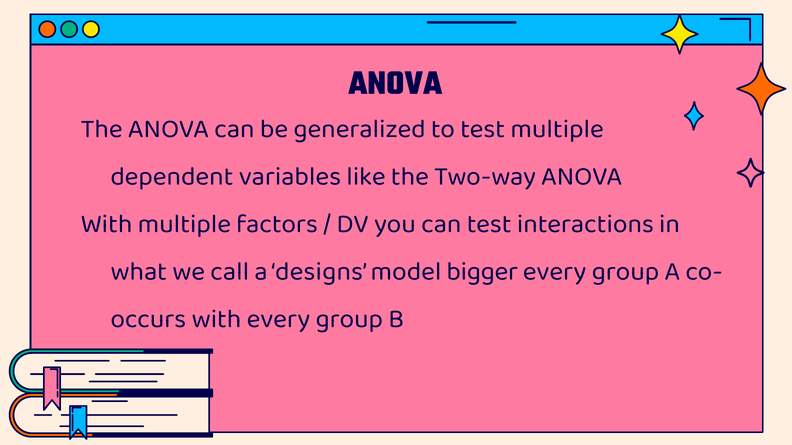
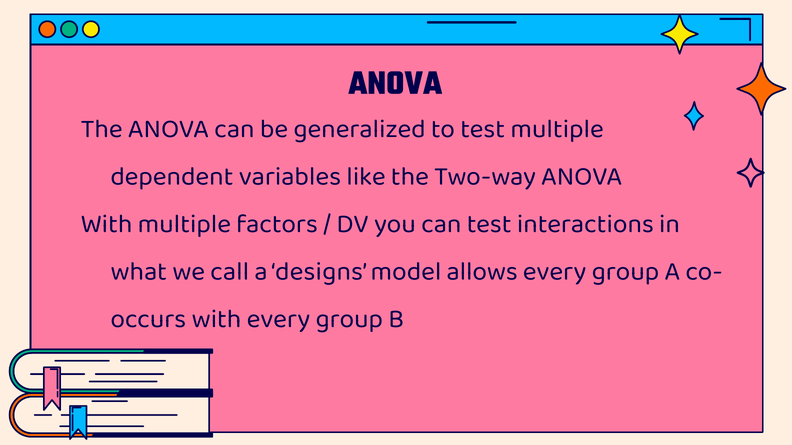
bigger: bigger -> allows
